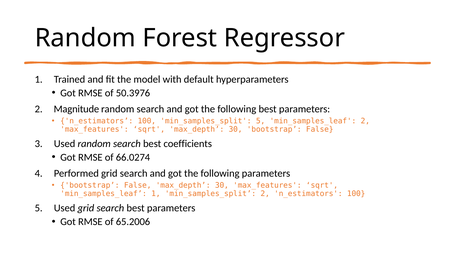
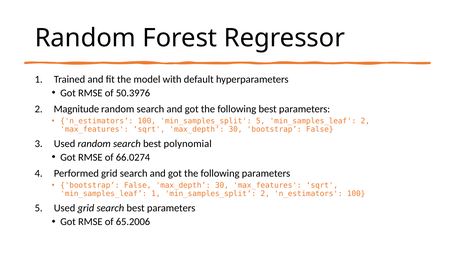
coefficients: coefficients -> polynomial
